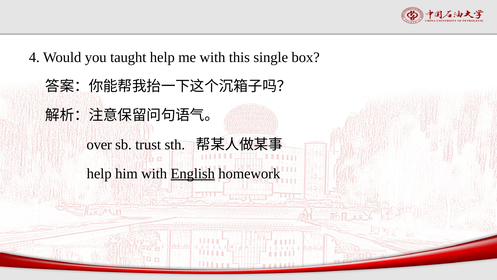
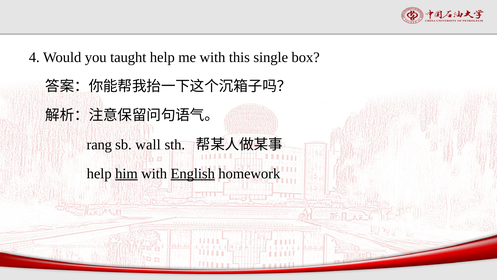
over: over -> rang
trust: trust -> wall
him underline: none -> present
